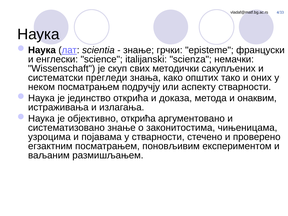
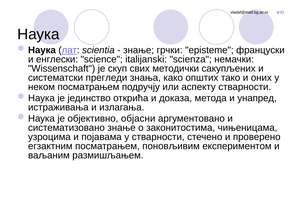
онаквим: онаквим -> унапред
објективно открића: открића -> објасни
